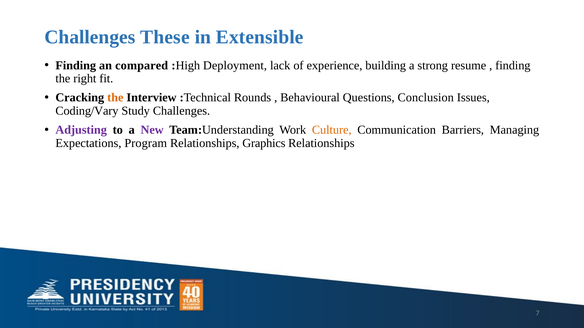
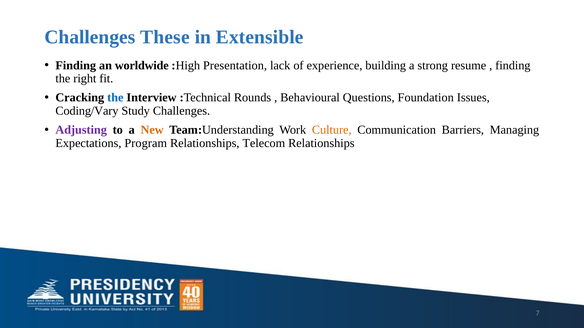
compared: compared -> worldwide
Deployment: Deployment -> Presentation
the at (115, 98) colour: orange -> blue
Conclusion: Conclusion -> Foundation
New colour: purple -> orange
Graphics: Graphics -> Telecom
